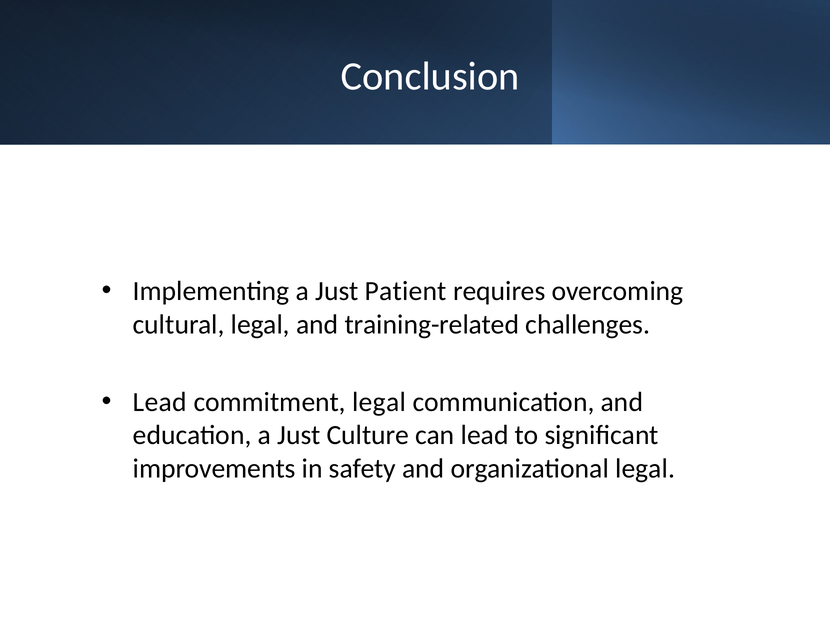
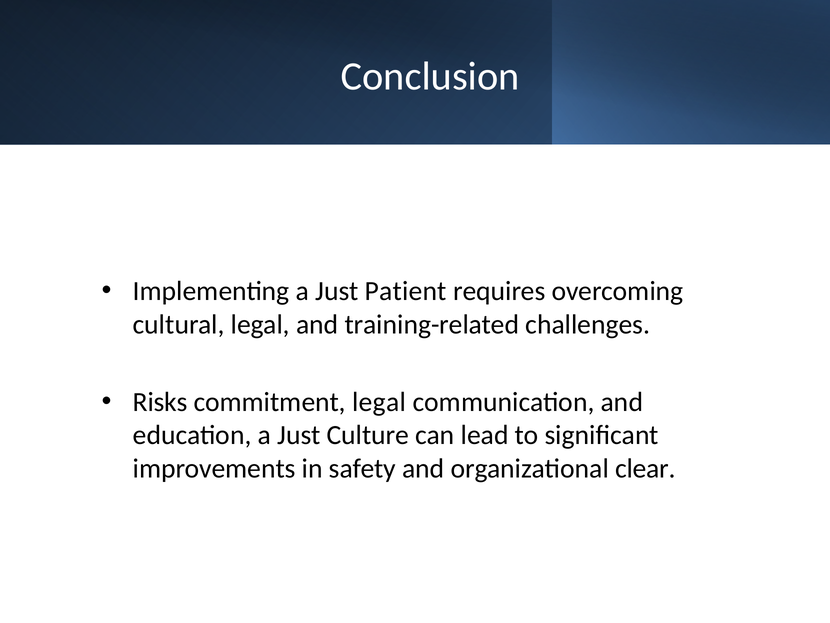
Lead at (160, 402): Lead -> Risks
organizational legal: legal -> clear
